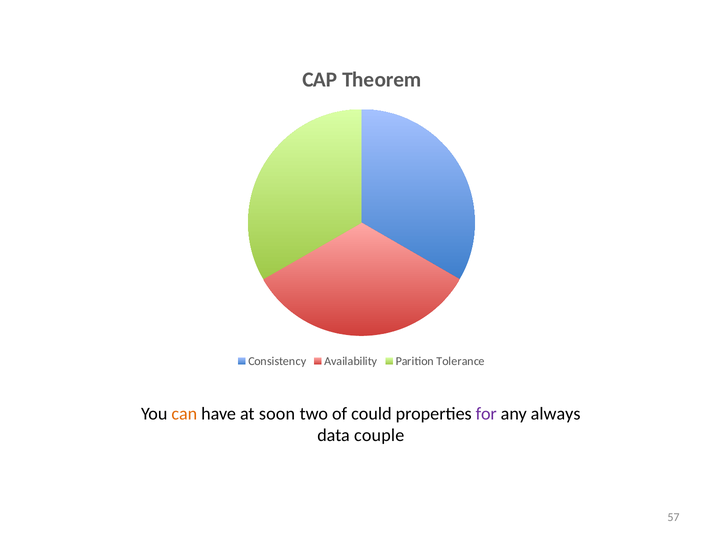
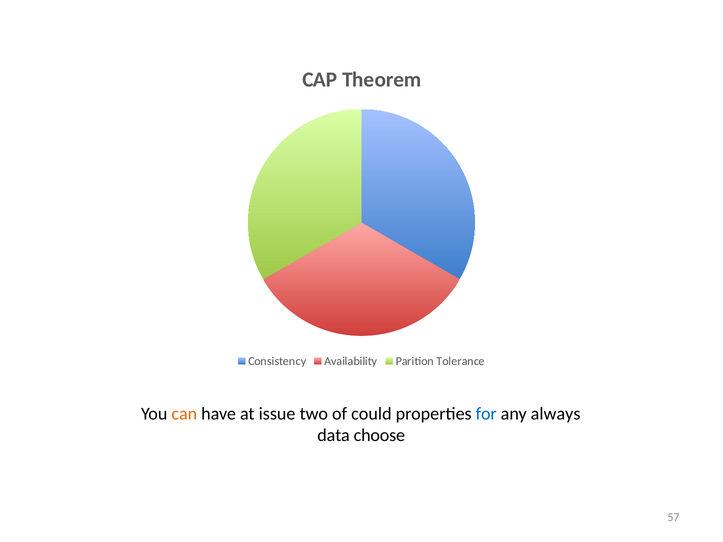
soon: soon -> issue
for colour: purple -> blue
couple: couple -> choose
